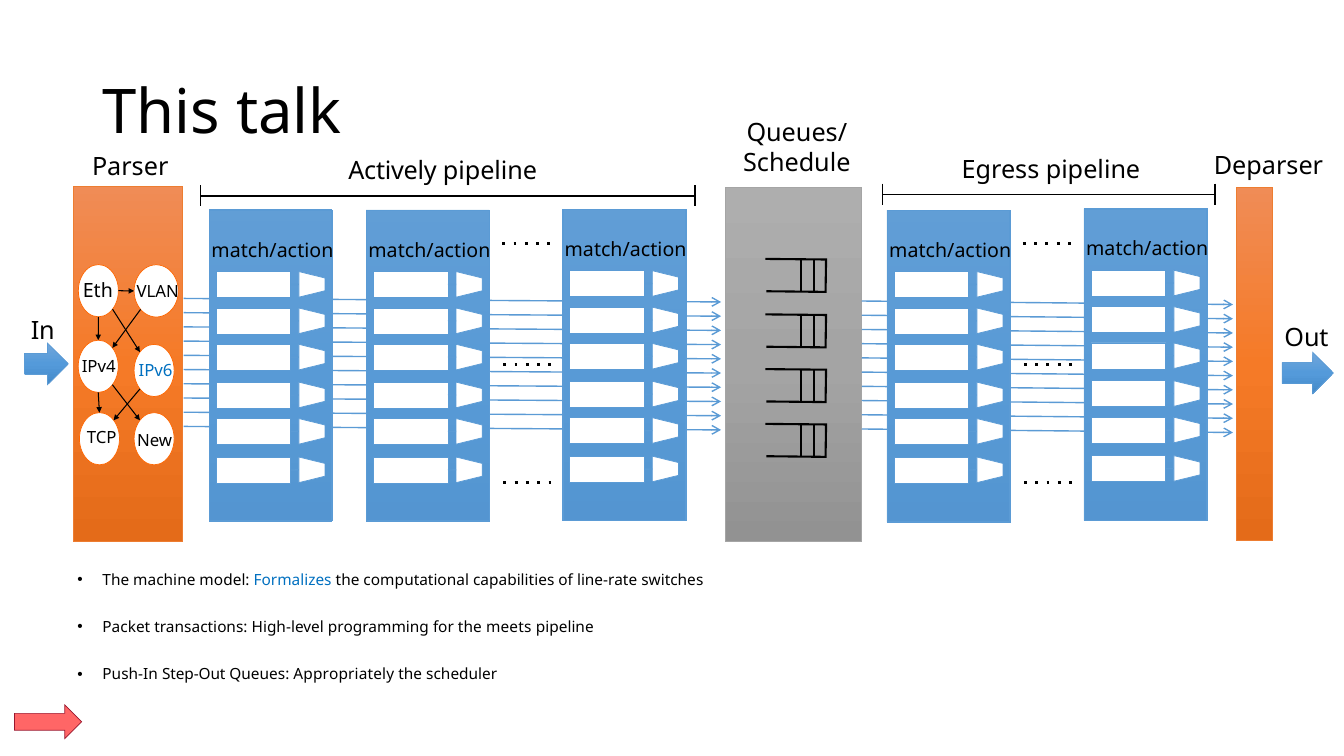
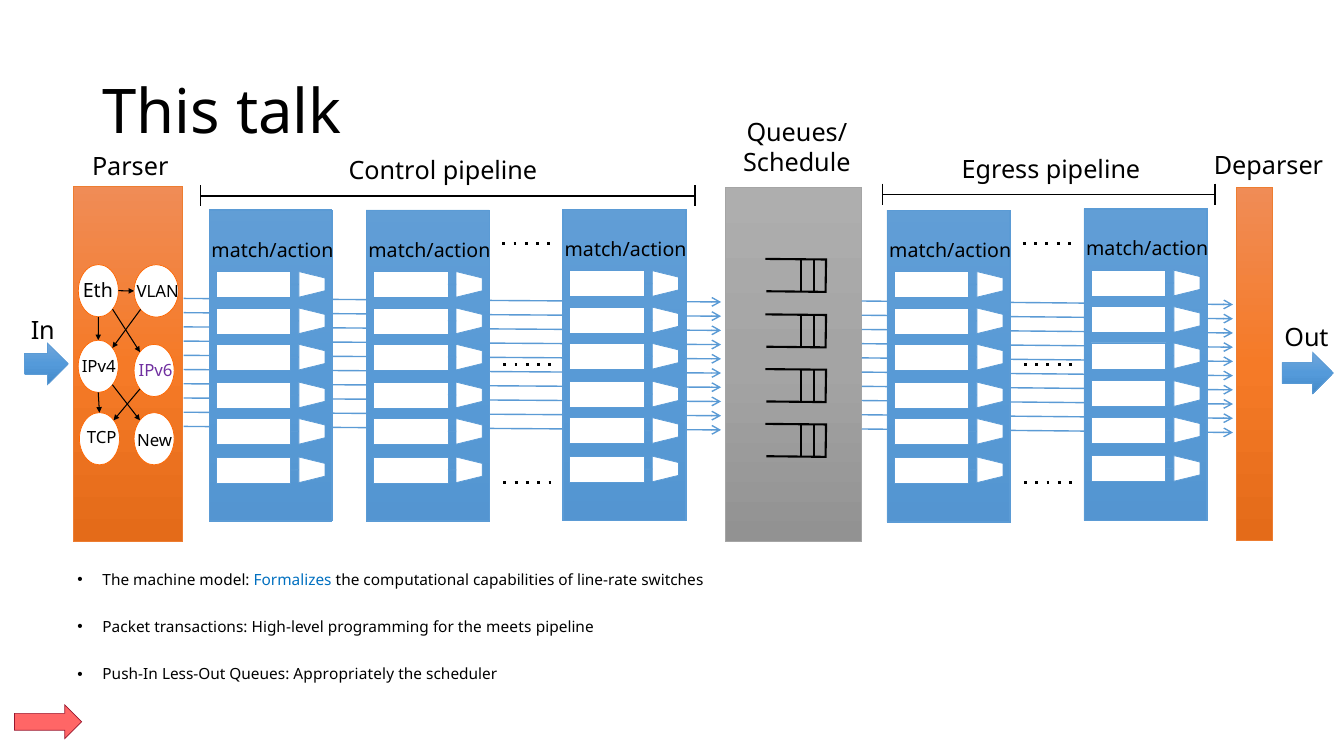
Actively: Actively -> Control
IPv6 colour: blue -> purple
Step-Out: Step-Out -> Less-Out
